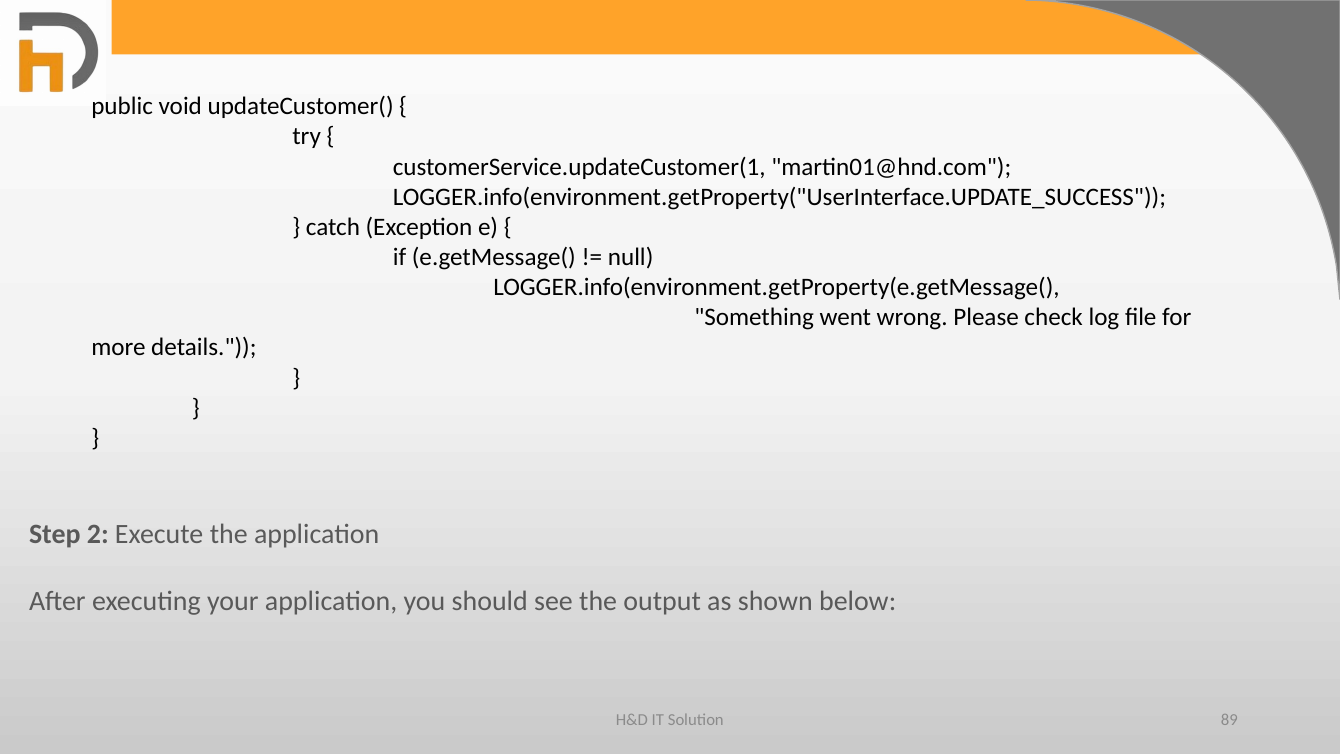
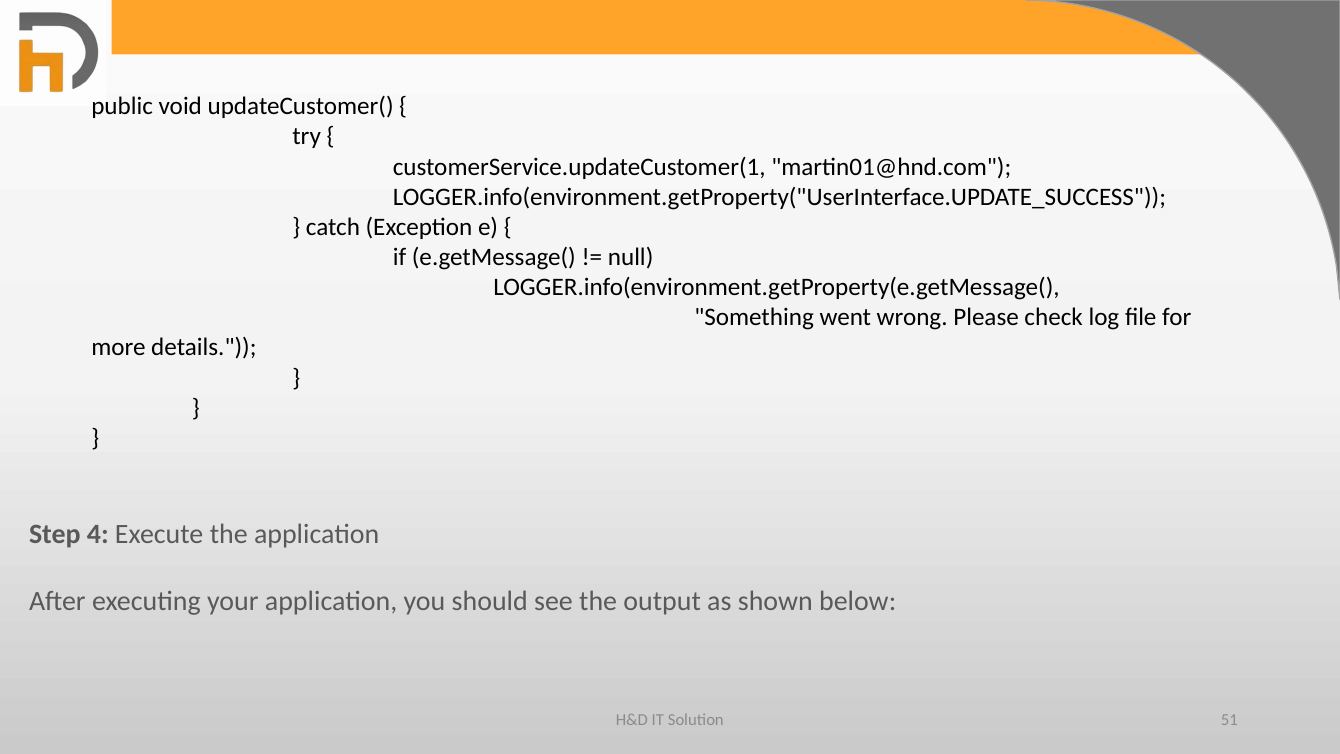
2: 2 -> 4
89: 89 -> 51
